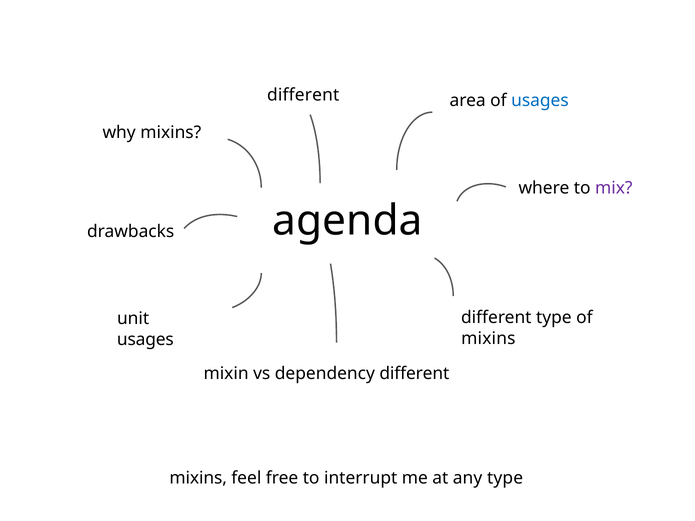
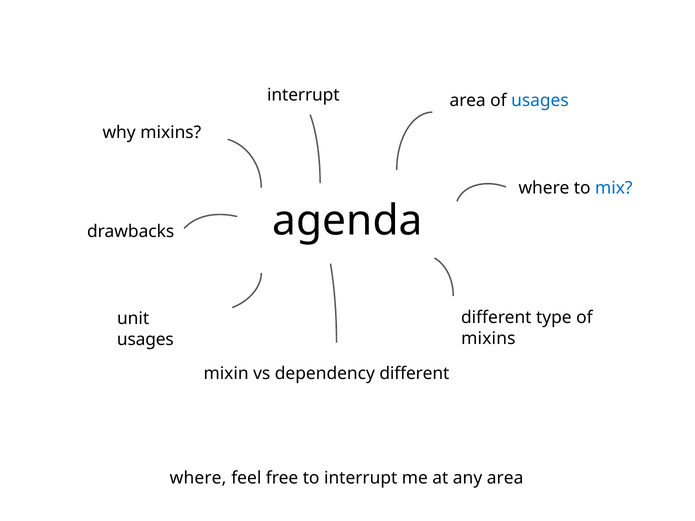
different at (303, 95): different -> interrupt
mix colour: purple -> blue
mixins at (198, 478): mixins -> where
any type: type -> area
